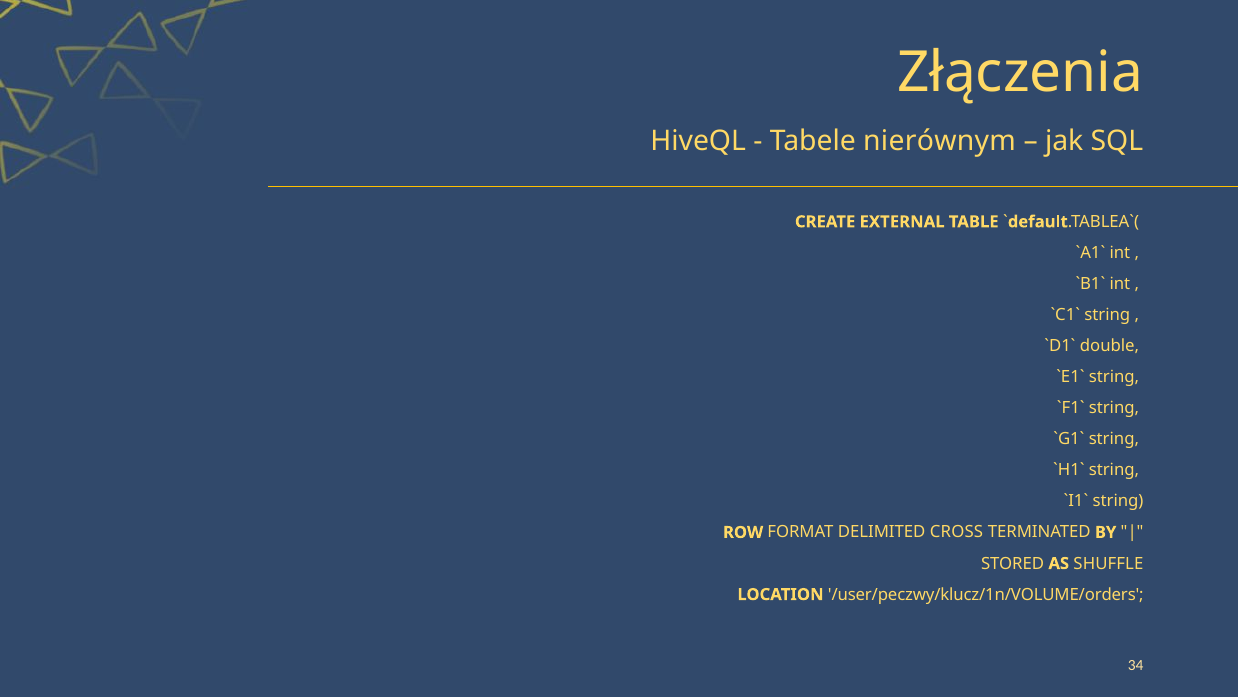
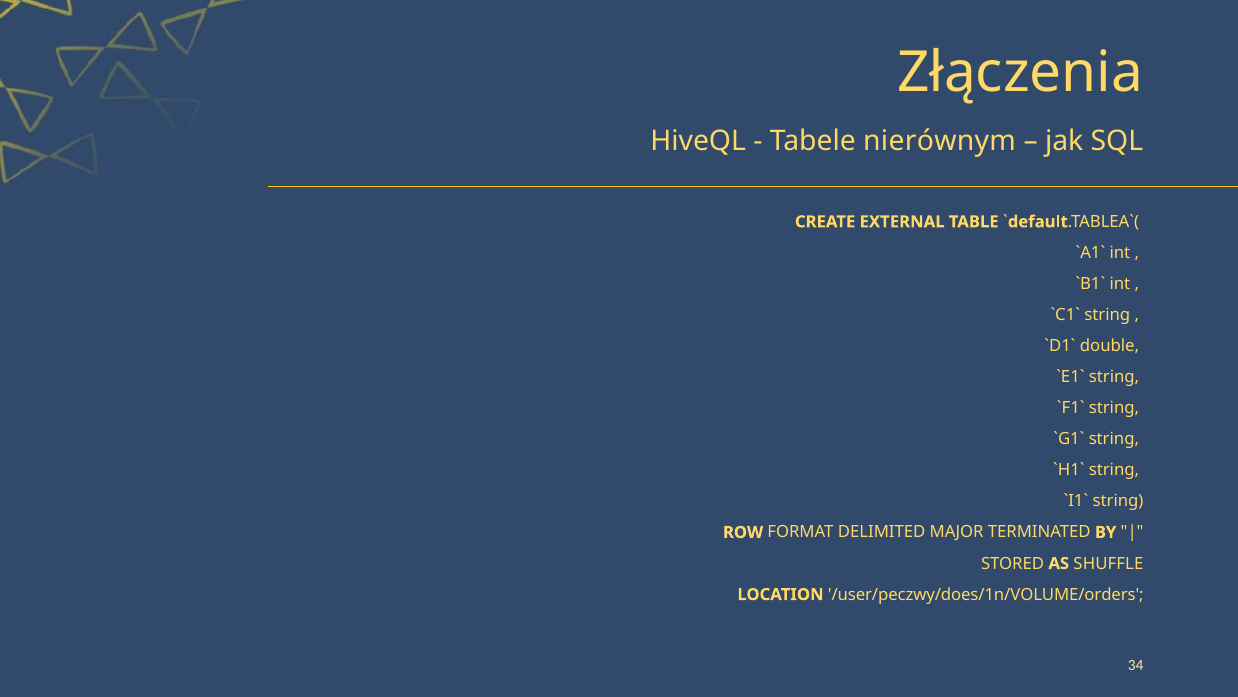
CROSS: CROSS -> MAJOR
/user/peczwy/klucz/1n/VOLUME/orders: /user/peczwy/klucz/1n/VOLUME/orders -> /user/peczwy/does/1n/VOLUME/orders
